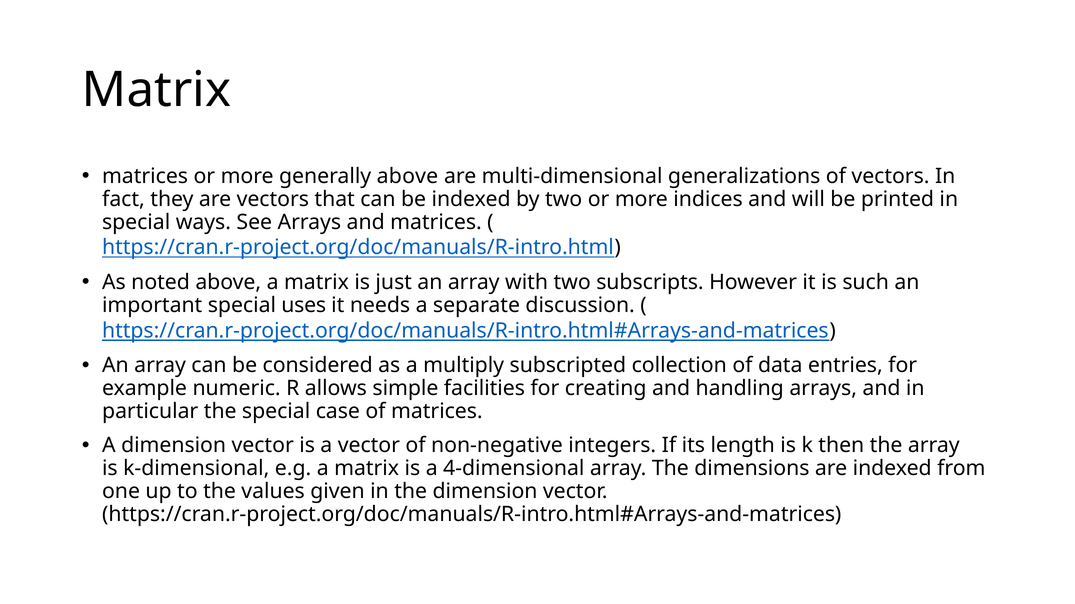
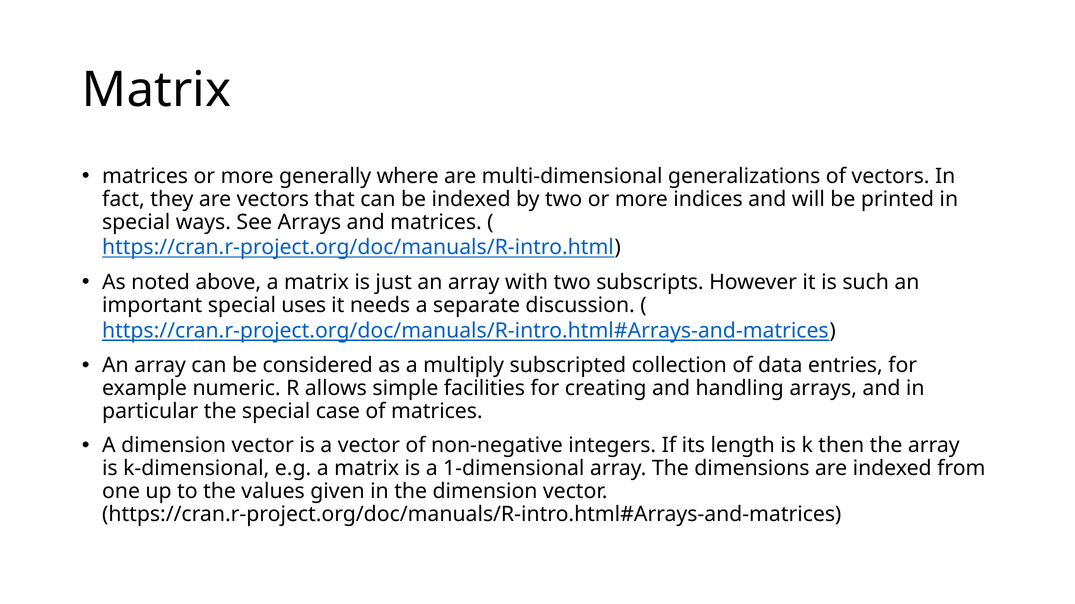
generally above: above -> where
4-dimensional: 4-dimensional -> 1-dimensional
